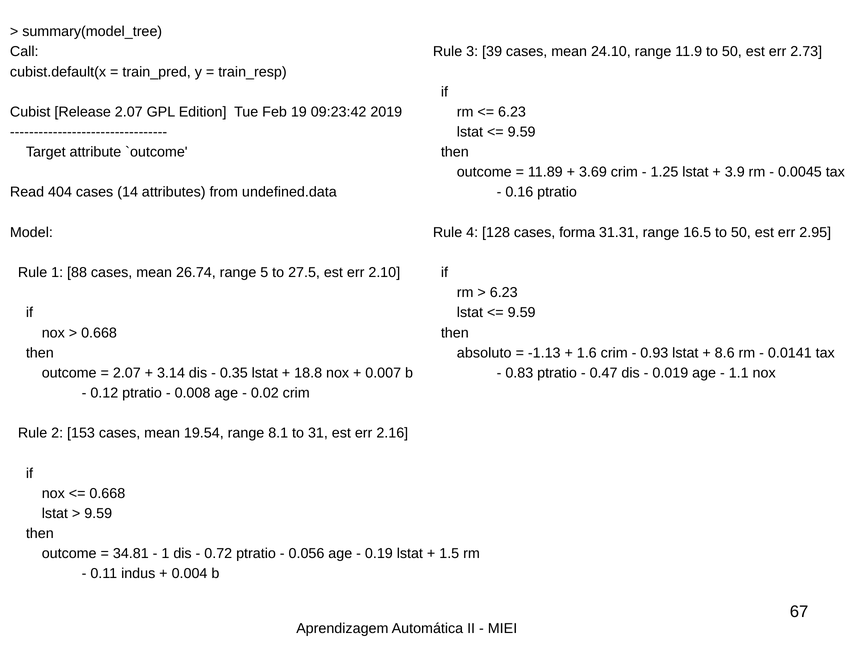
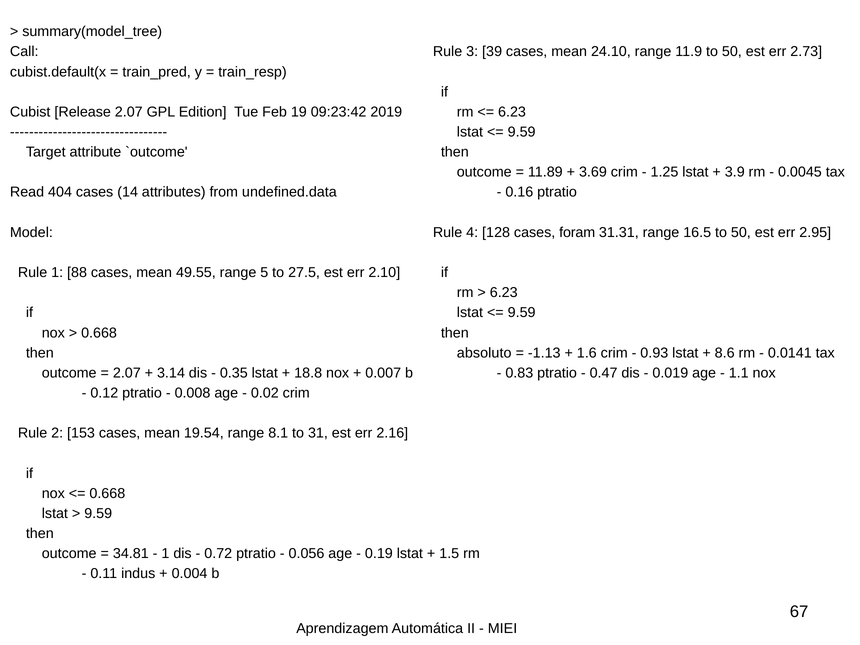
forma: forma -> foram
26.74: 26.74 -> 49.55
